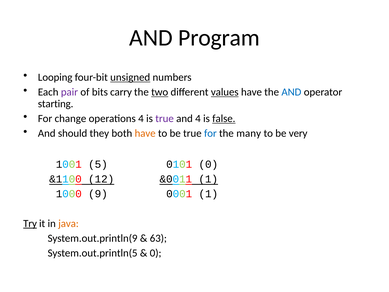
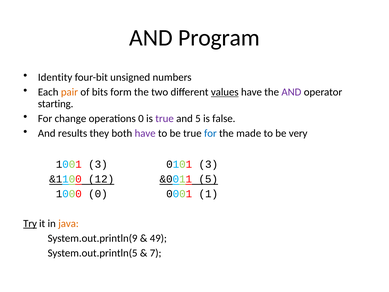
Looping: Looping -> Identity
unsigned underline: present -> none
pair colour: purple -> orange
carry: carry -> form
two underline: present -> none
AND at (291, 92) colour: blue -> purple
operations 4: 4 -> 0
and 4: 4 -> 5
false underline: present -> none
should: should -> results
have at (145, 133) colour: orange -> purple
many: many -> made
1001 5: 5 -> 3
0101 0: 0 -> 3
&0011 1: 1 -> 5
1000 9: 9 -> 0
63: 63 -> 49
0 at (156, 253): 0 -> 7
